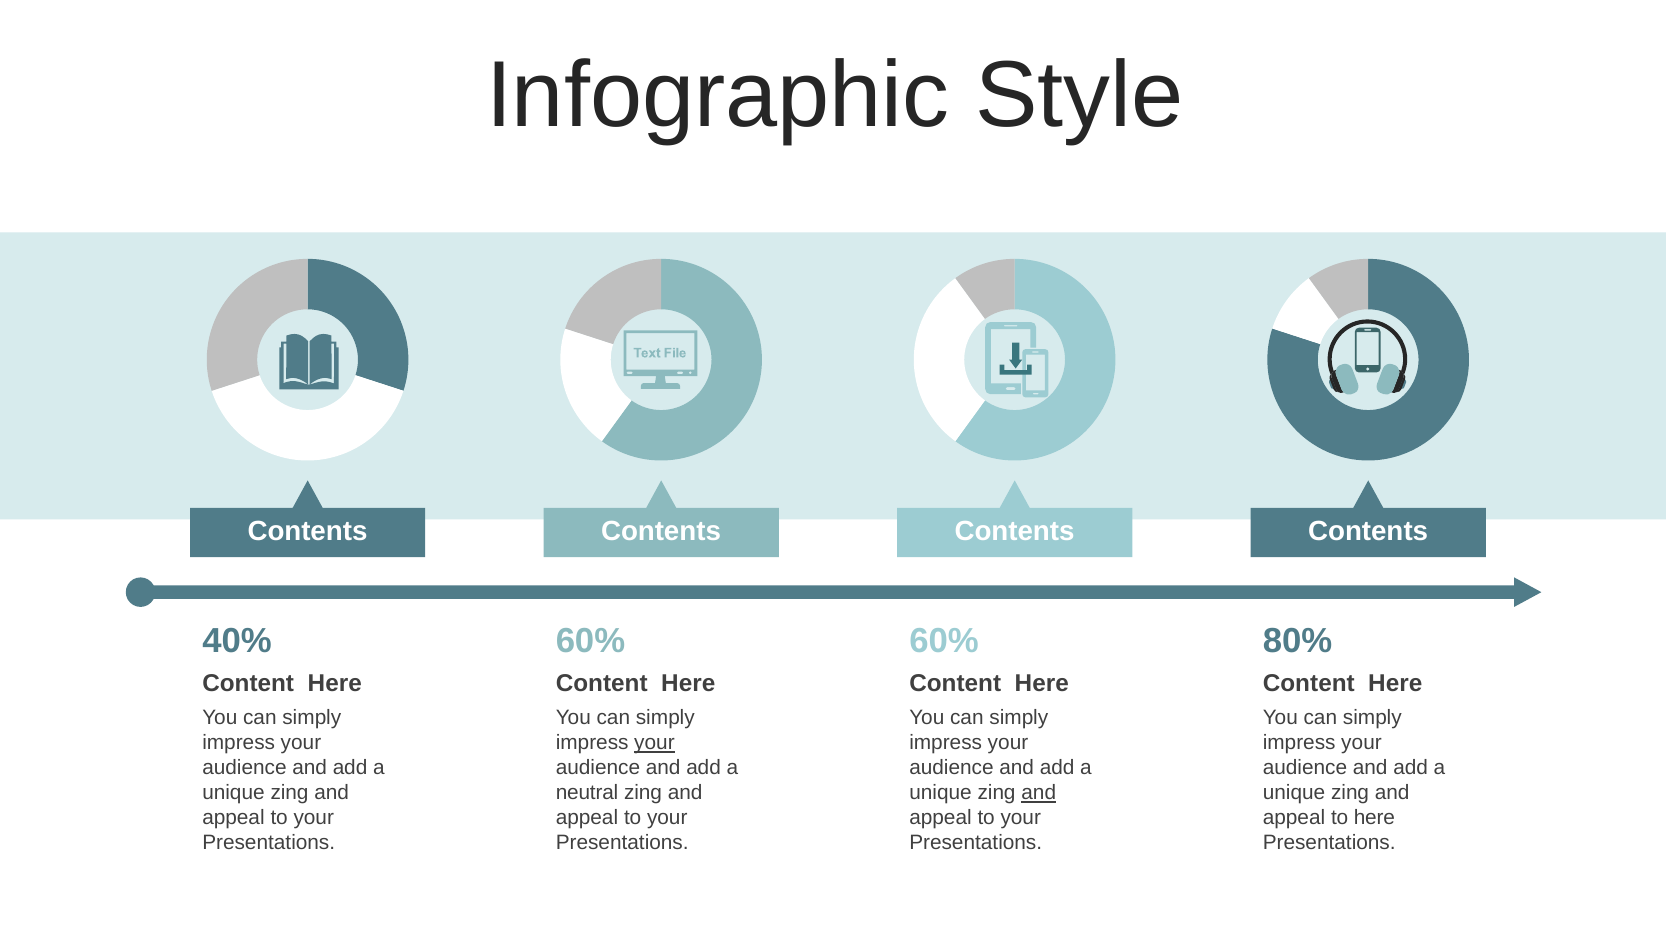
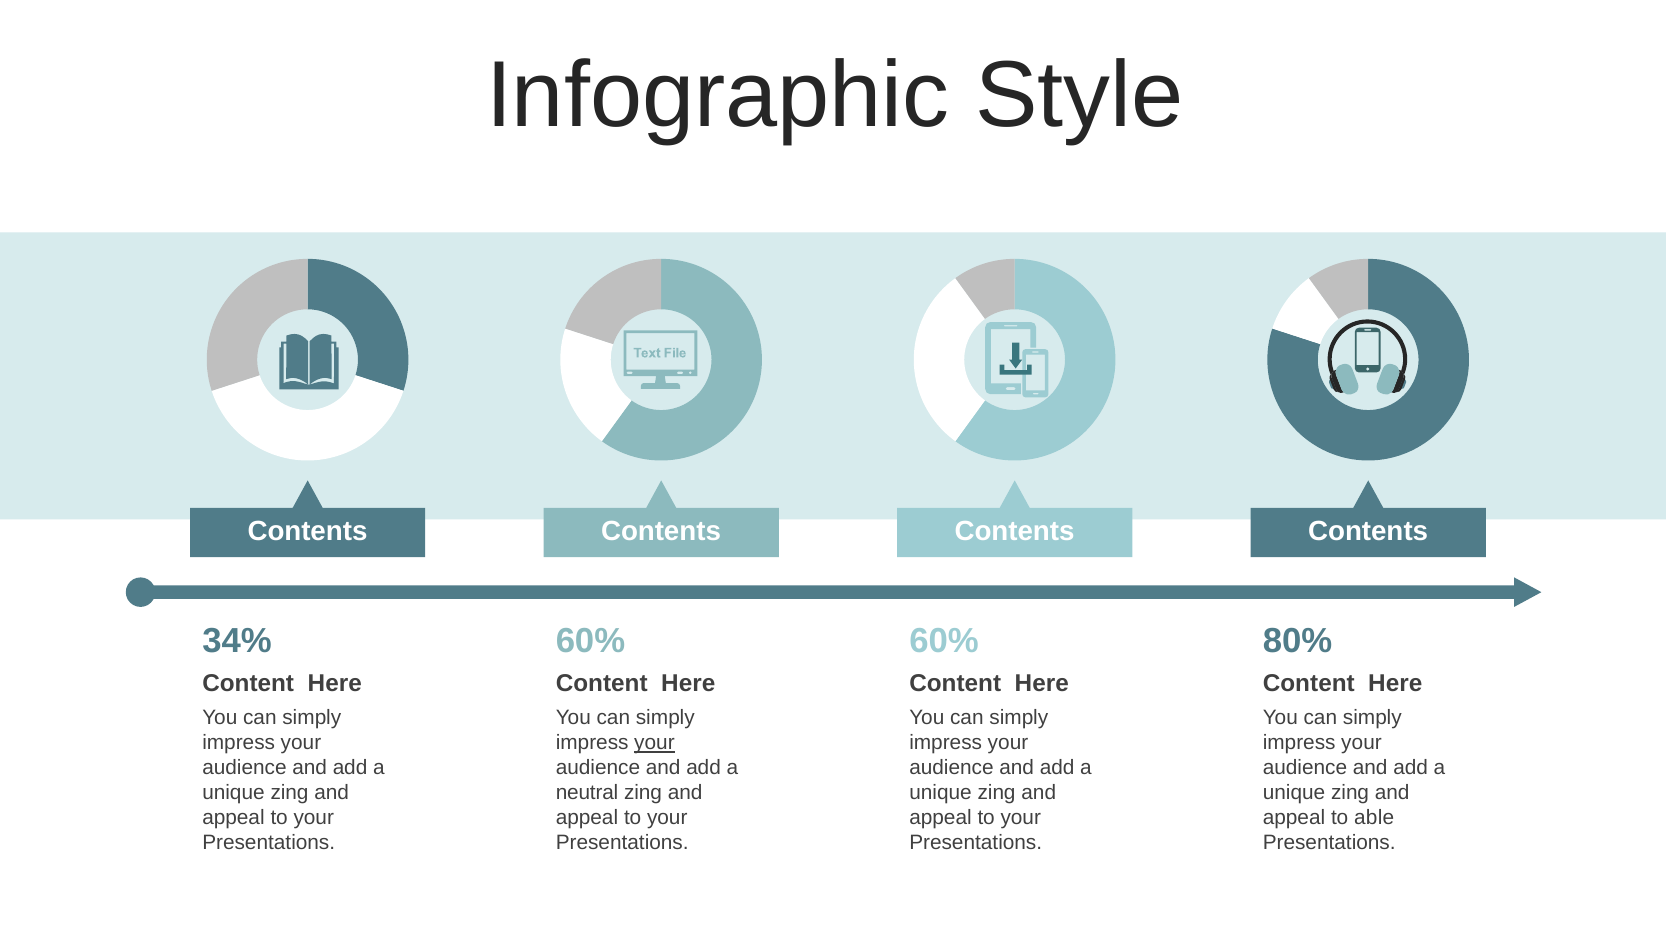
40%: 40% -> 34%
and at (1039, 793) underline: present -> none
to here: here -> able
